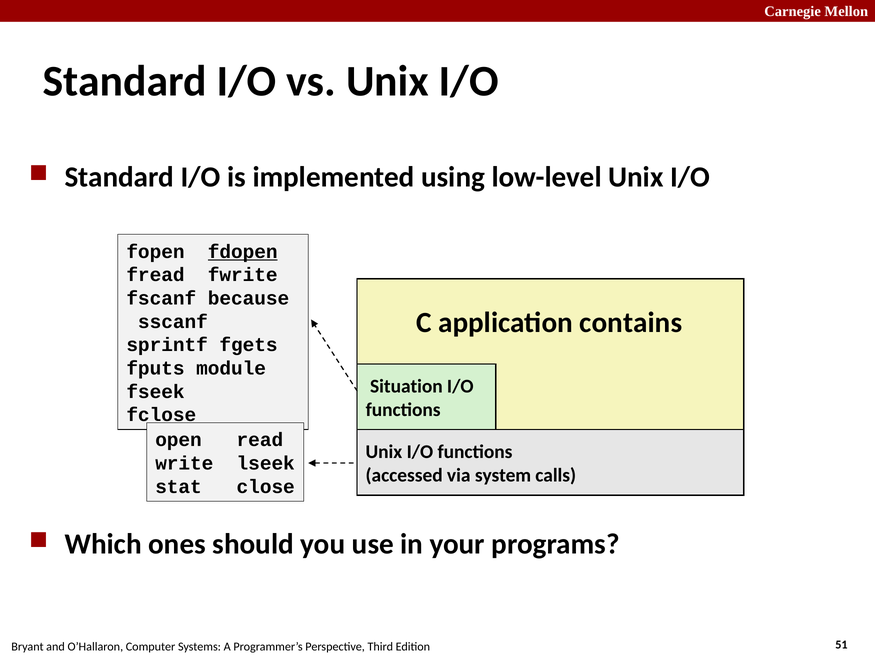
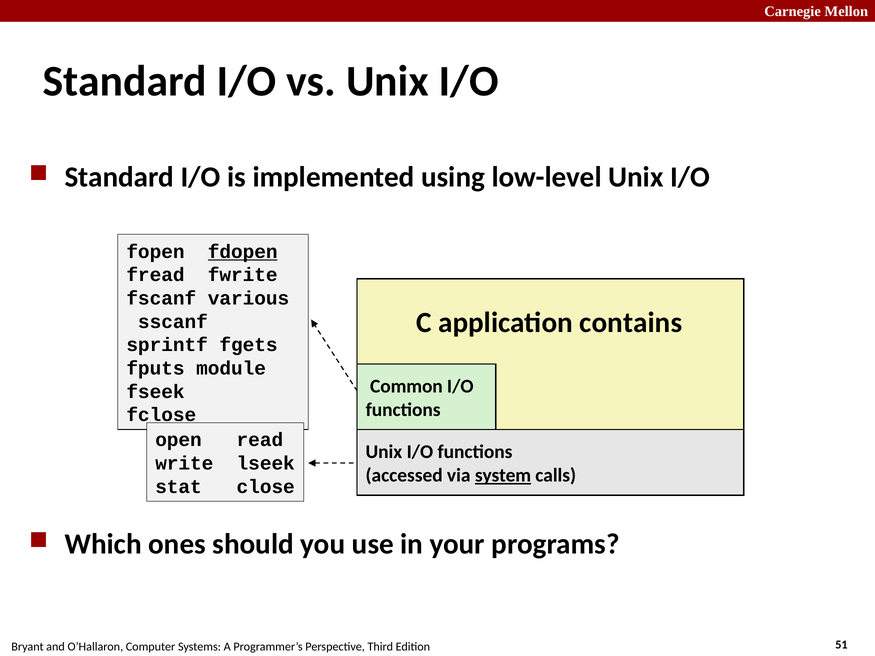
because: because -> various
Situation: Situation -> Common
system underline: none -> present
